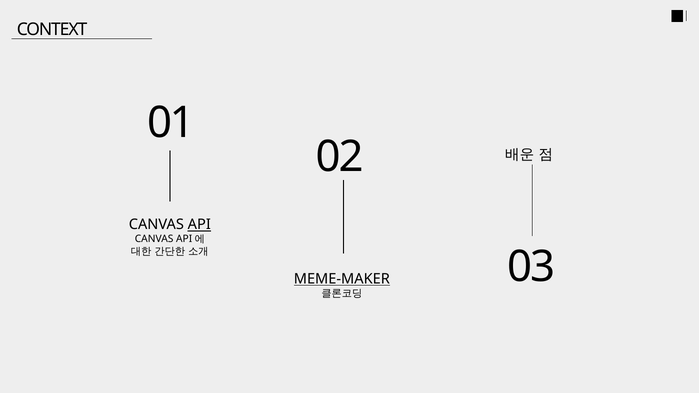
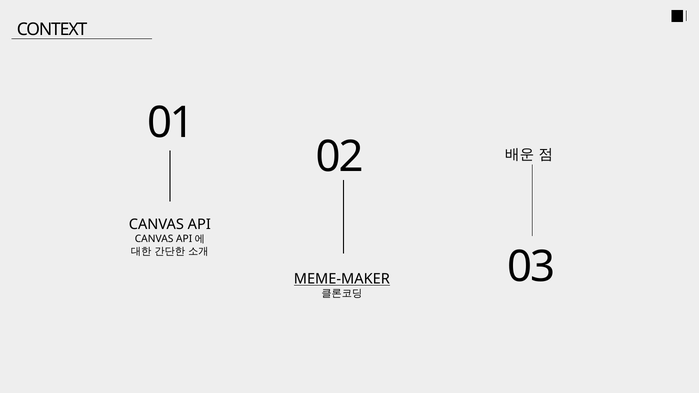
API underline: present -> none
